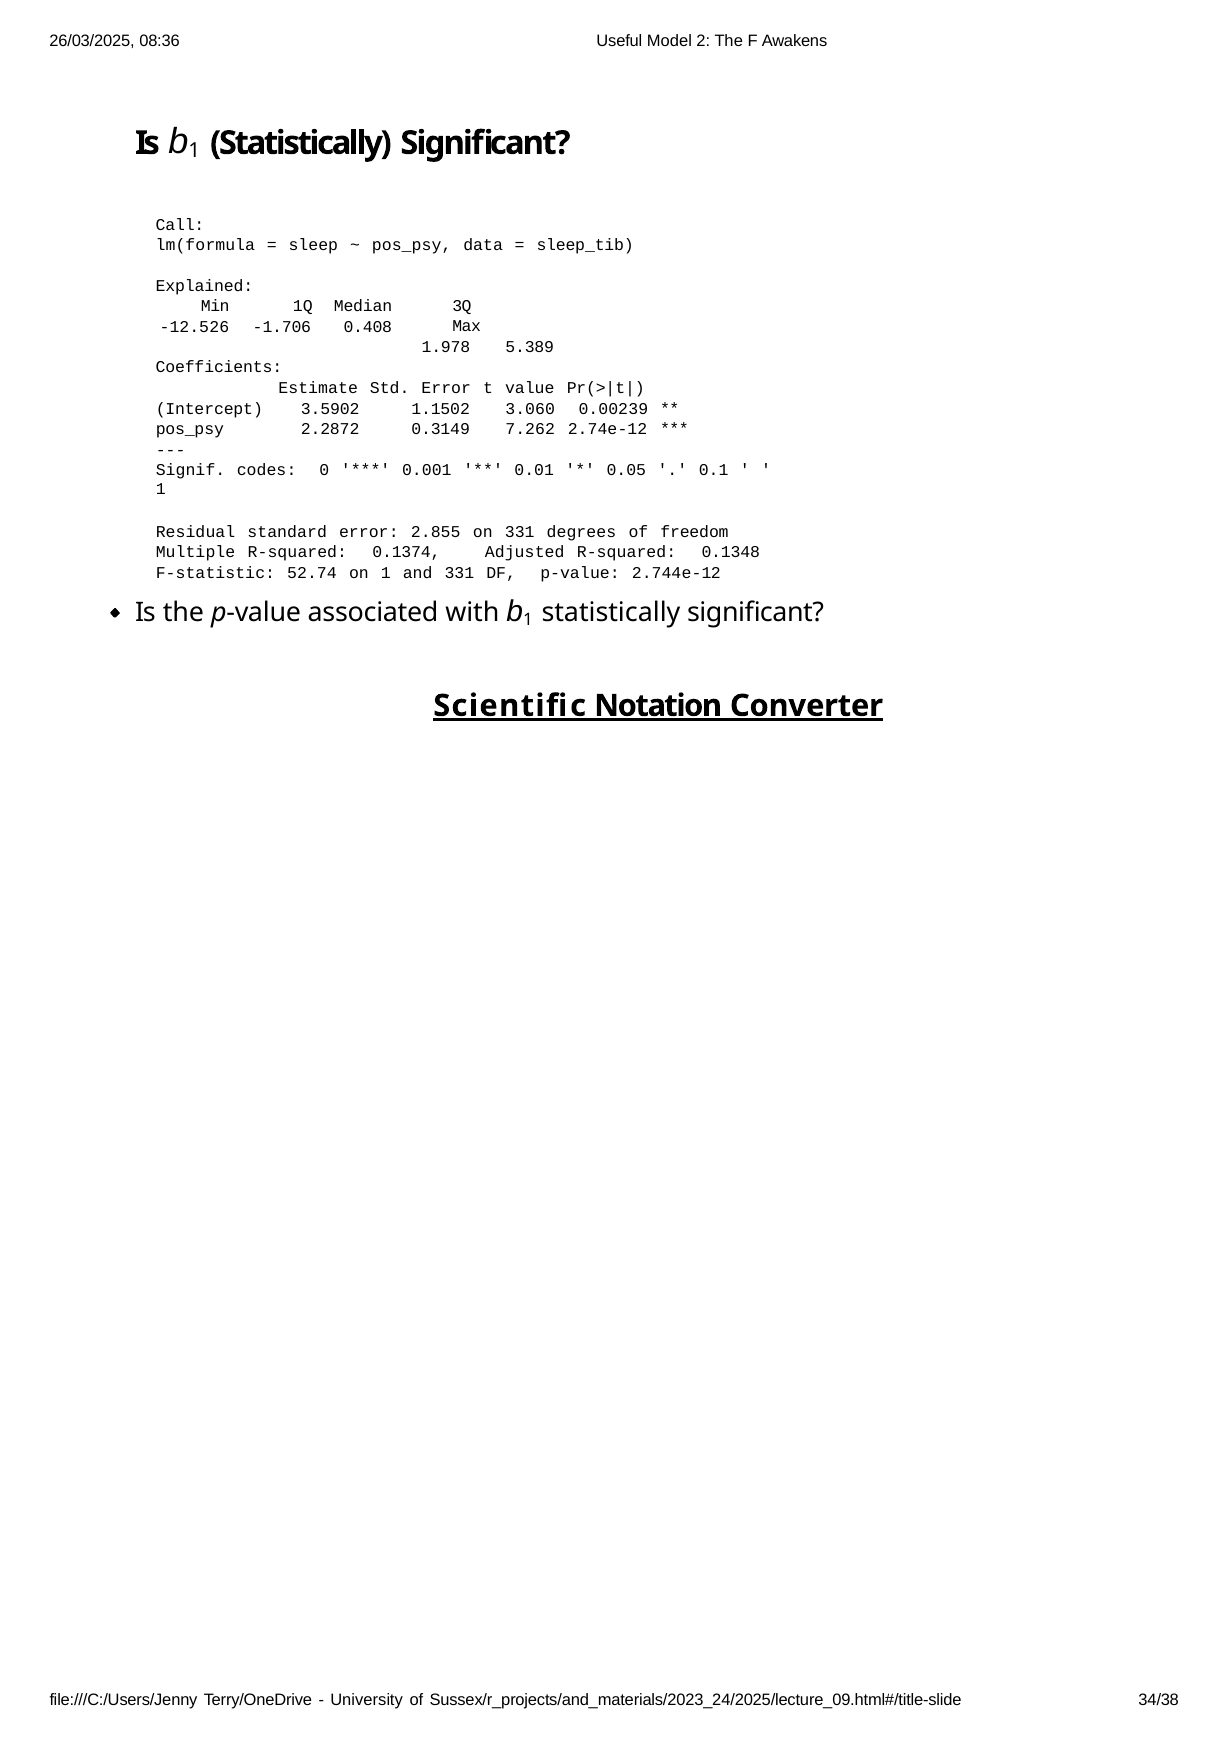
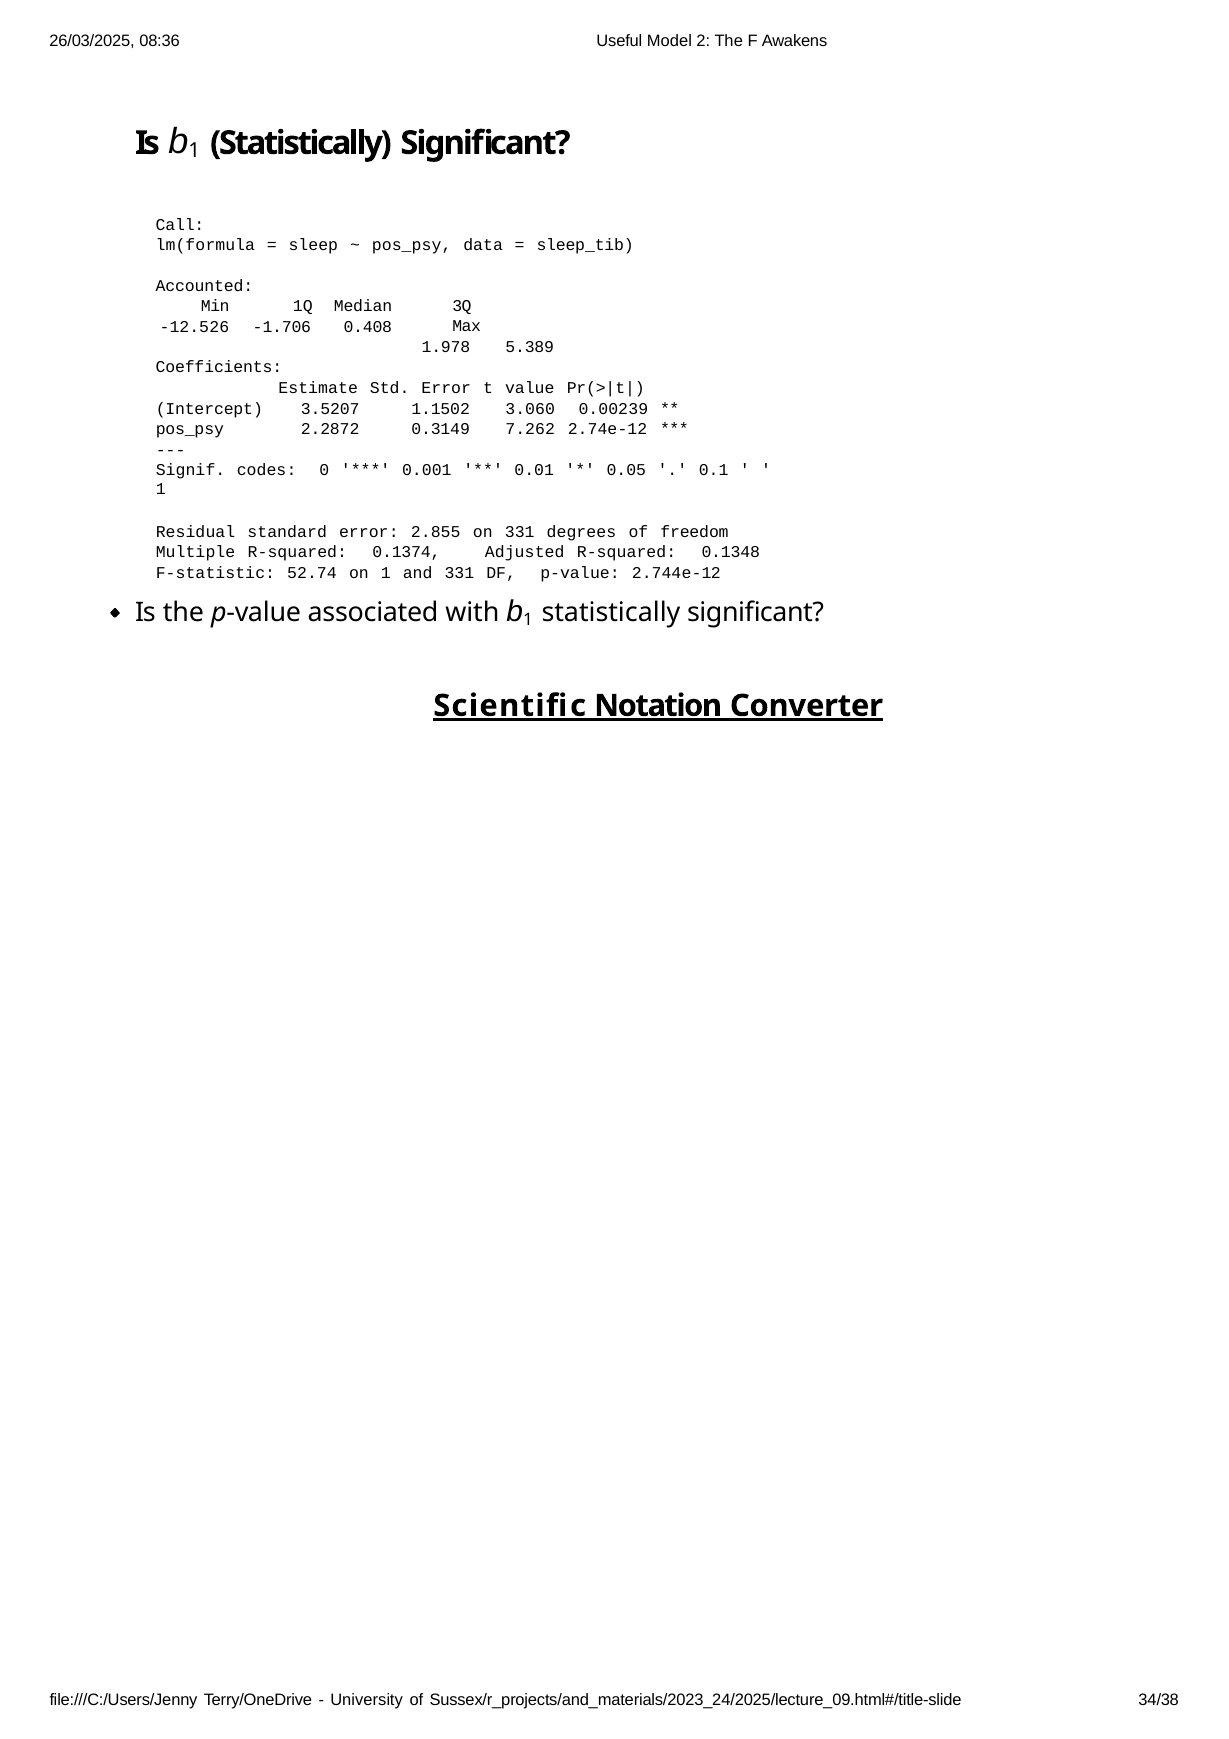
Explained: Explained -> Accounted
3.5902: 3.5902 -> 3.5207
